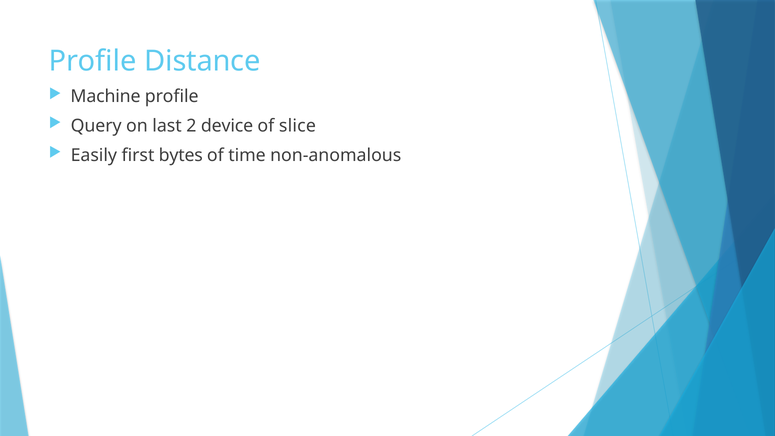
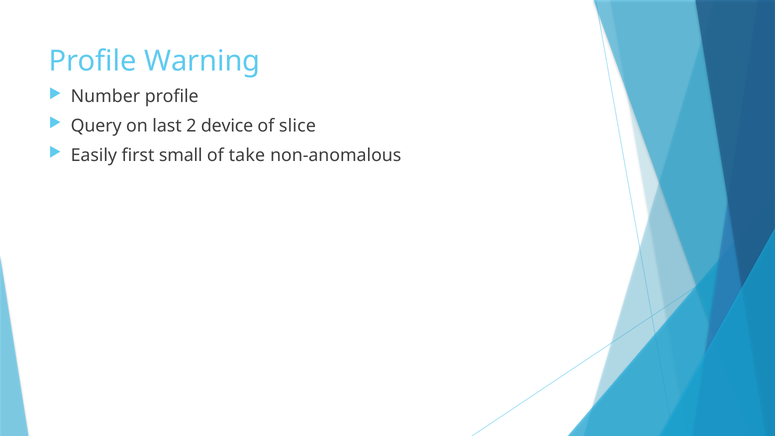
Distance: Distance -> Warning
Machine: Machine -> Number
bytes: bytes -> small
time: time -> take
